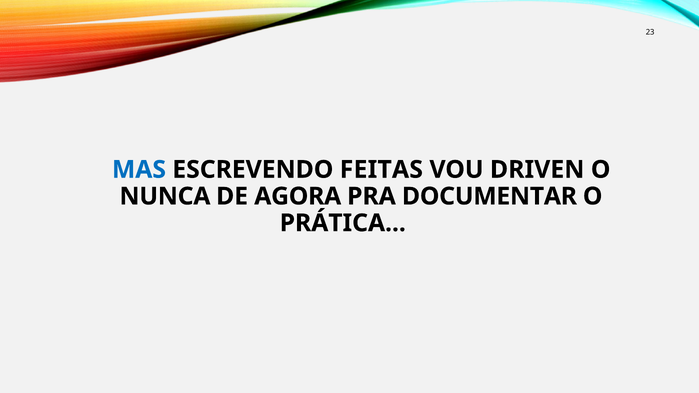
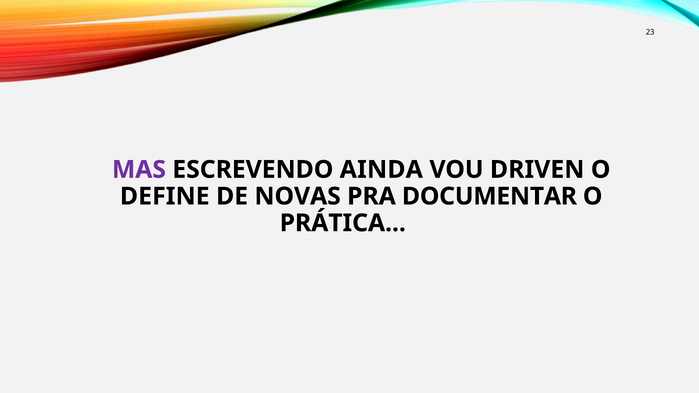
MAS colour: blue -> purple
FEITAS: FEITAS -> AINDA
NUNCA: NUNCA -> DEFINE
AGORA: AGORA -> NOVAS
